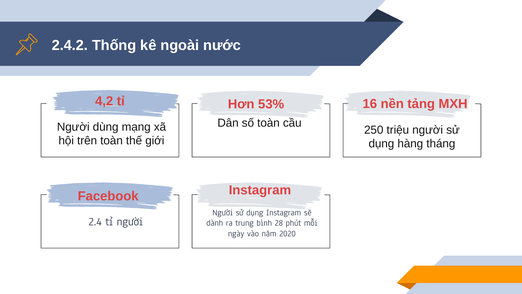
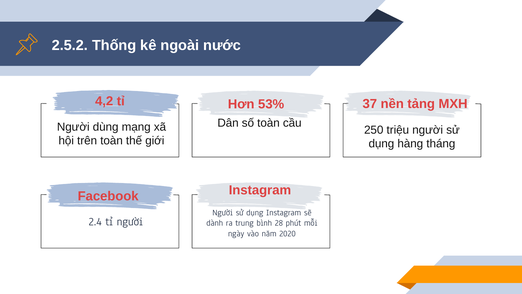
2.4.2: 2.4.2 -> 2.5.2
16: 16 -> 37
